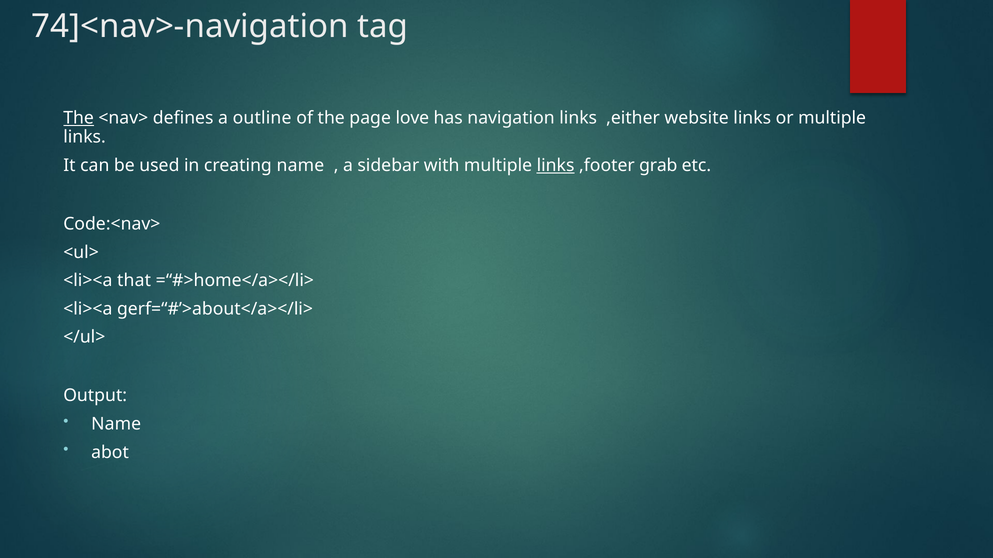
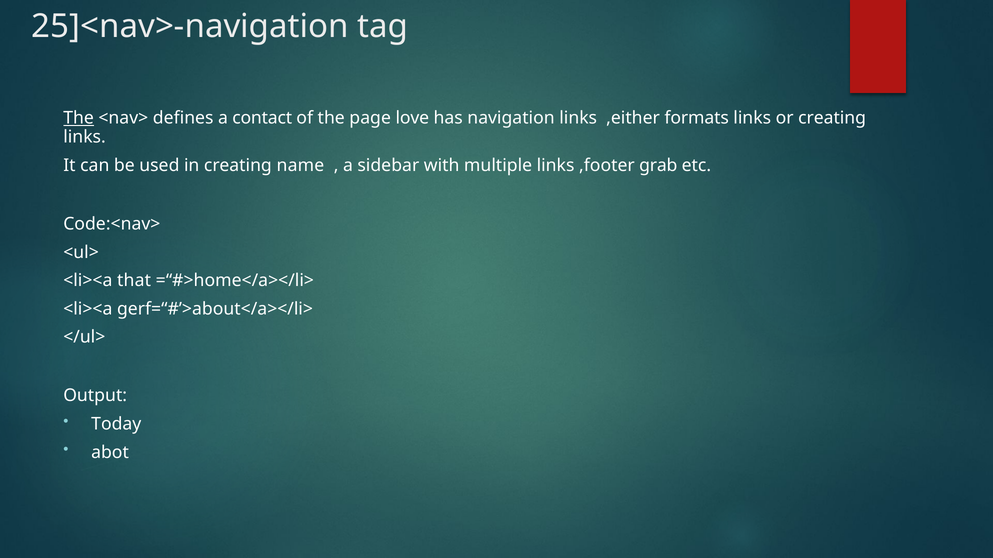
74]<nav>-navigation: 74]<nav>-navigation -> 25]<nav>-navigation
outline: outline -> contact
website: website -> formats
or multiple: multiple -> creating
links at (556, 166) underline: present -> none
Name at (116, 424): Name -> Today
